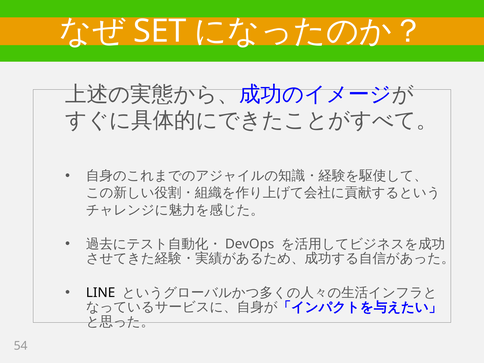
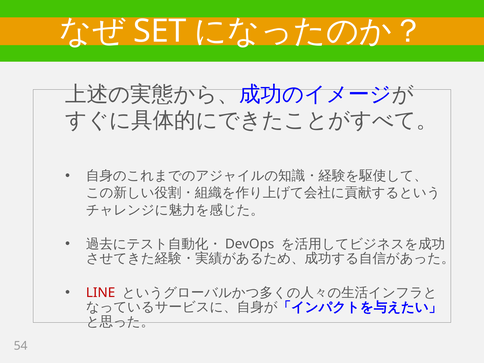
LINE colour: black -> red
